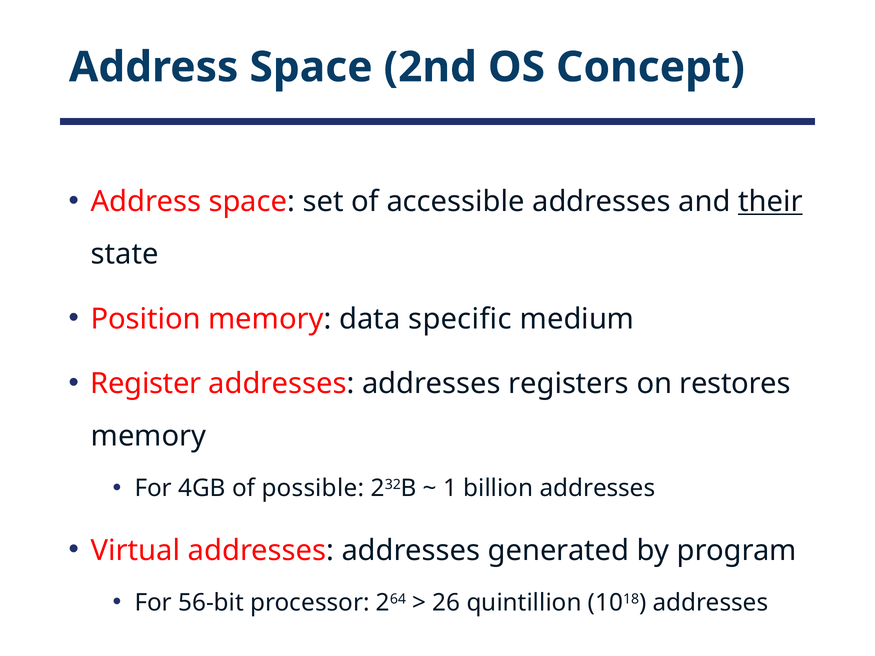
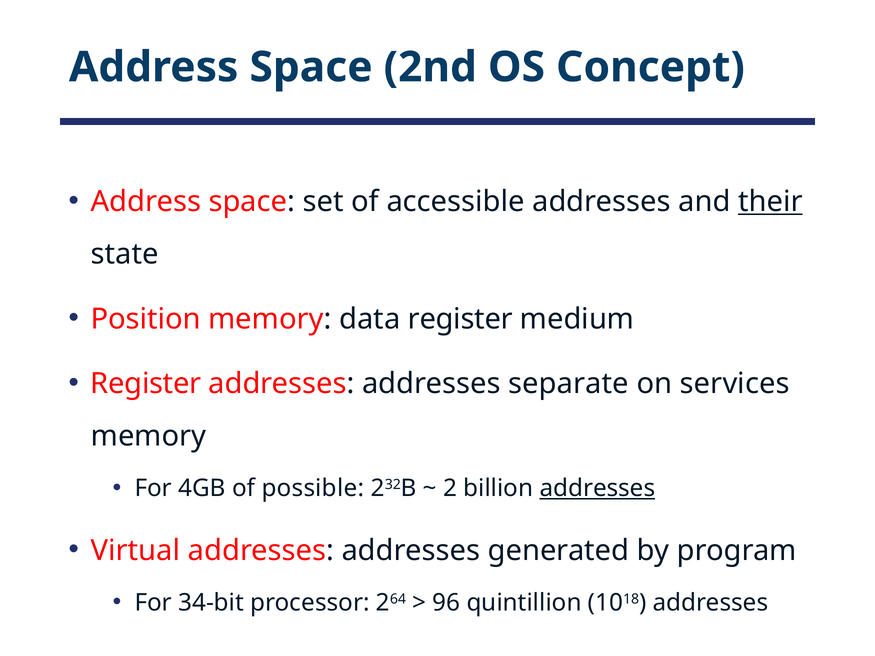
data specific: specific -> register
registers: registers -> separate
restores: restores -> services
1: 1 -> 2
addresses at (597, 489) underline: none -> present
56-bit: 56-bit -> 34-bit
26: 26 -> 96
